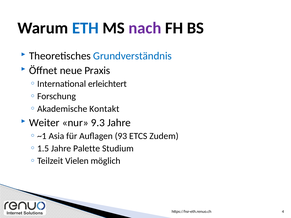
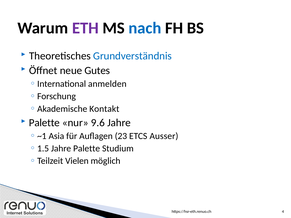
ETH colour: blue -> purple
nach colour: purple -> blue
Praxis: Praxis -> Gutes
erleichtert: erleichtert -> anmelden
Weiter at (44, 123): Weiter -> Palette
9.3: 9.3 -> 9.6
93: 93 -> 23
Zudem: Zudem -> Ausser
